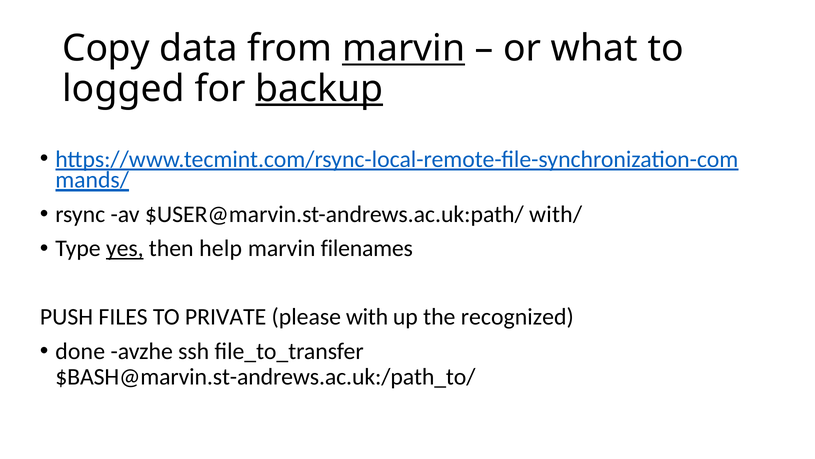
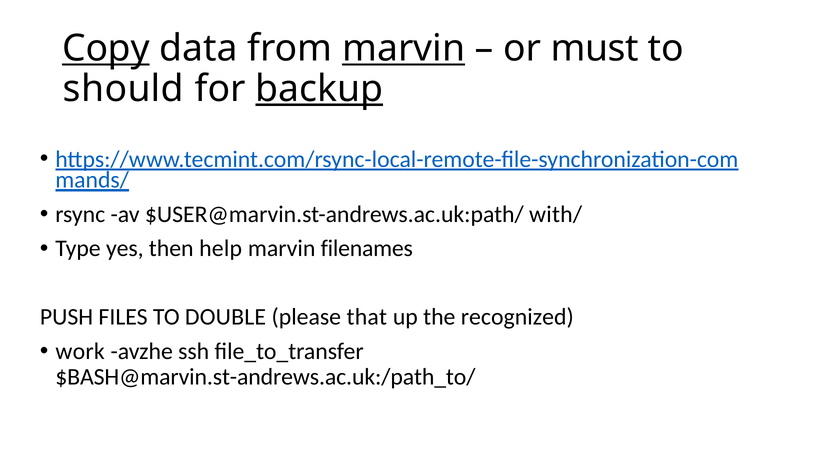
Copy underline: none -> present
what: what -> must
logged: logged -> should
yes underline: present -> none
PRIVATE: PRIVATE -> DOUBLE
with: with -> that
done: done -> work
